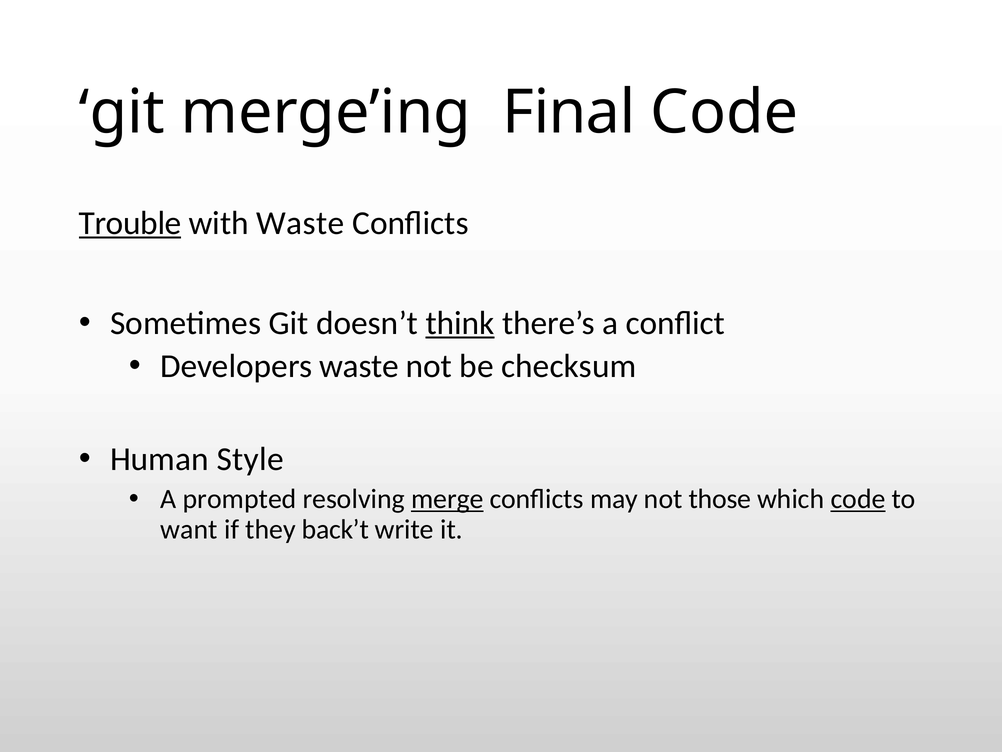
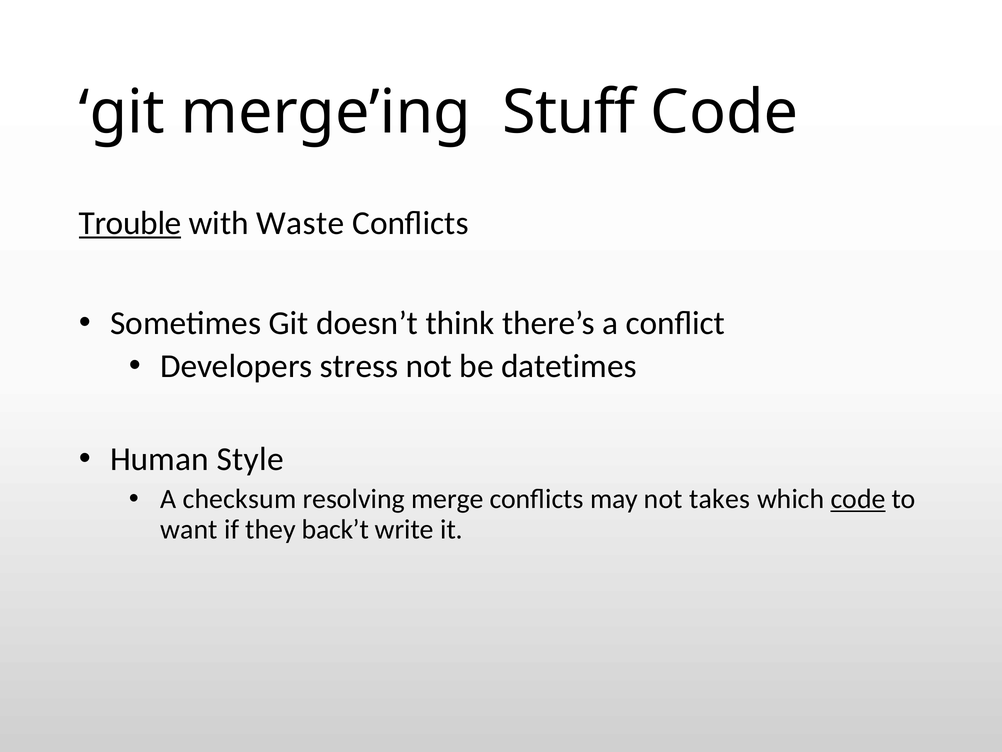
Final: Final -> Stuff
think underline: present -> none
Developers waste: waste -> stress
checksum: checksum -> datetimes
prompted: prompted -> checksum
merge underline: present -> none
those: those -> takes
